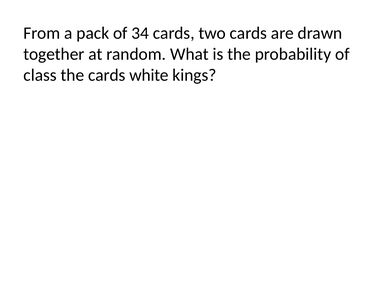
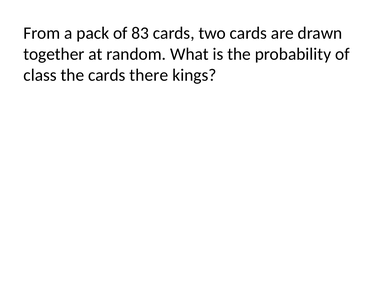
34: 34 -> 83
white: white -> there
